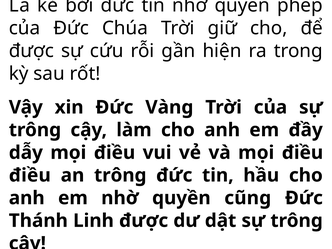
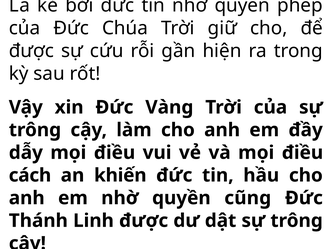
điều at (30, 175): điều -> cách
an trông: trông -> khiến
